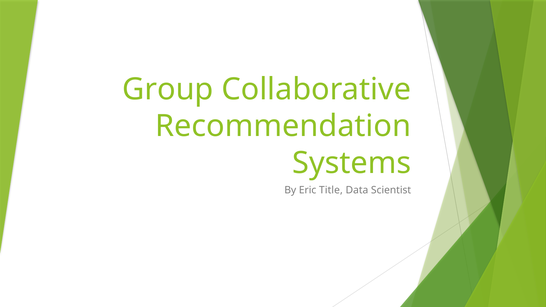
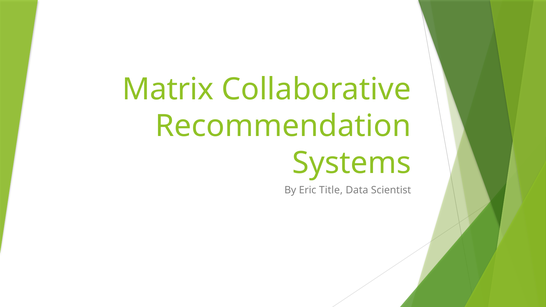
Group: Group -> Matrix
